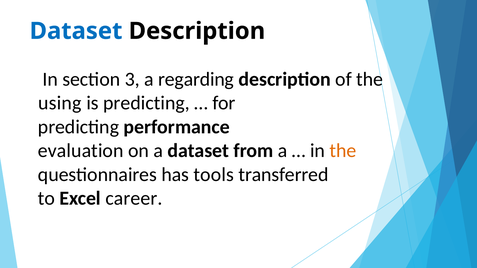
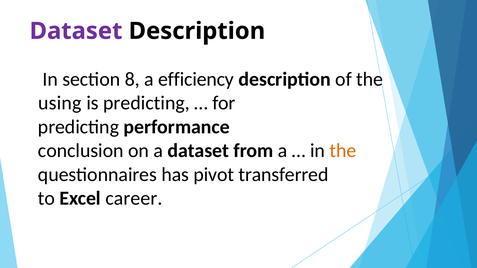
Dataset at (76, 31) colour: blue -> purple
3: 3 -> 8
regarding: regarding -> efficiency
evaluation: evaluation -> conclusion
tools: tools -> pivot
